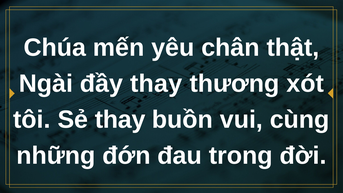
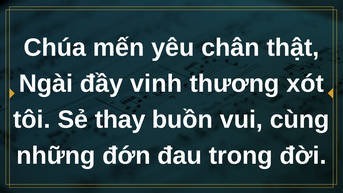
đầy thay: thay -> vinh
